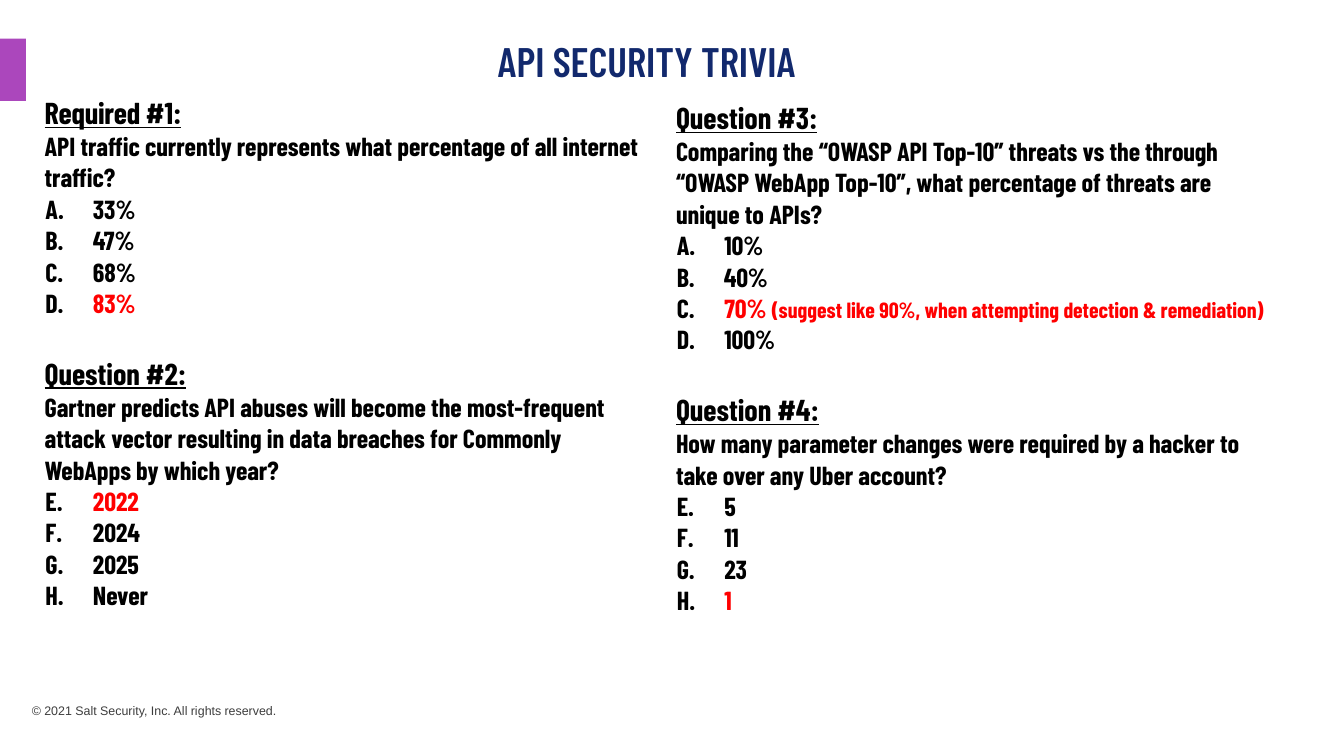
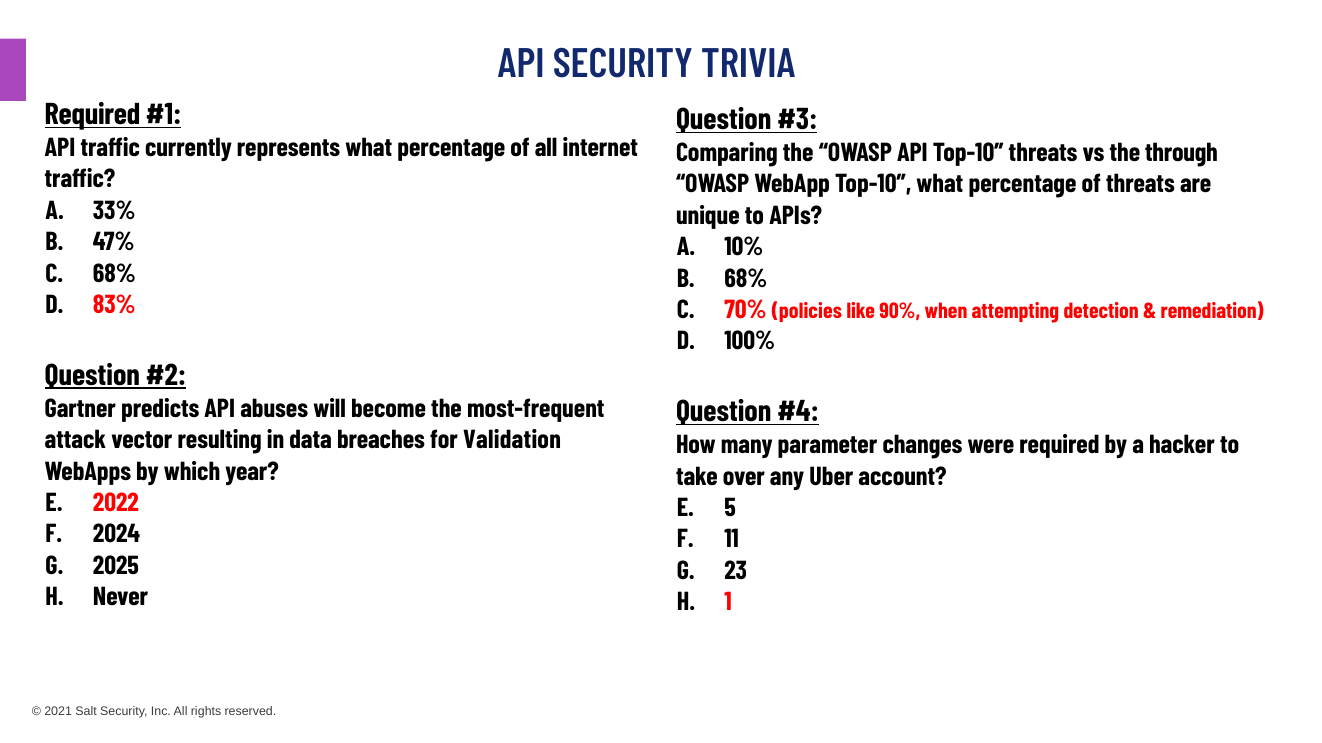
40% at (746, 279): 40% -> 68%
suggest: suggest -> policies
Commonly: Commonly -> Validation
